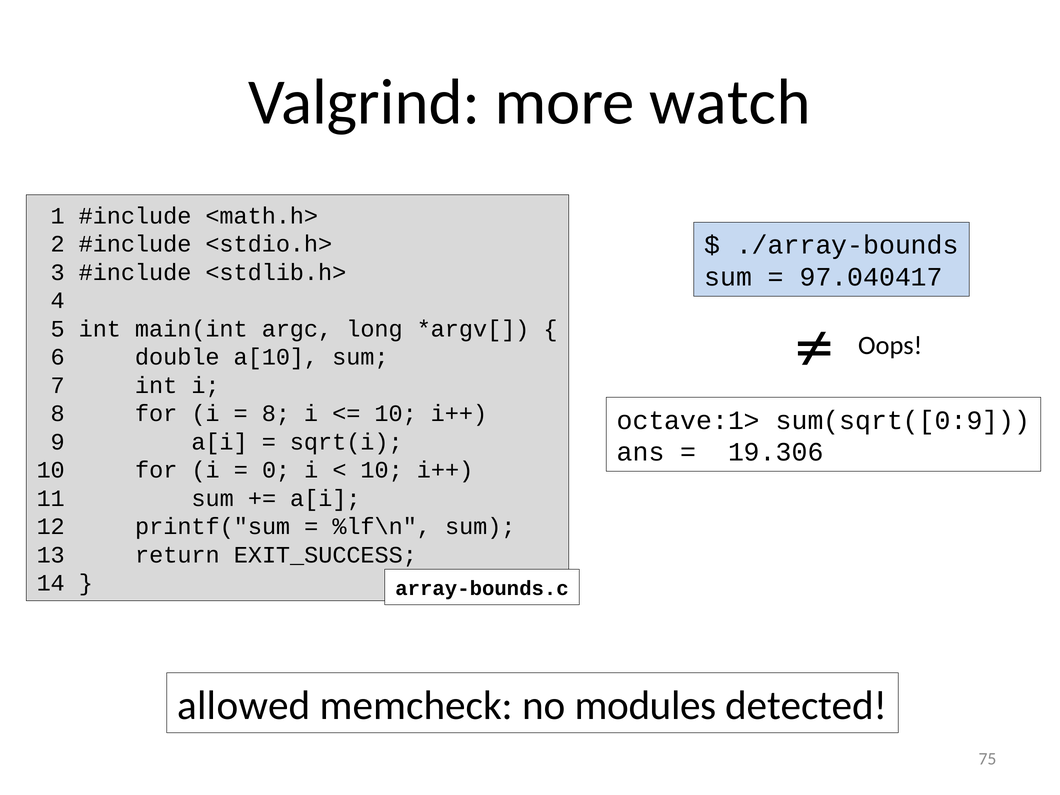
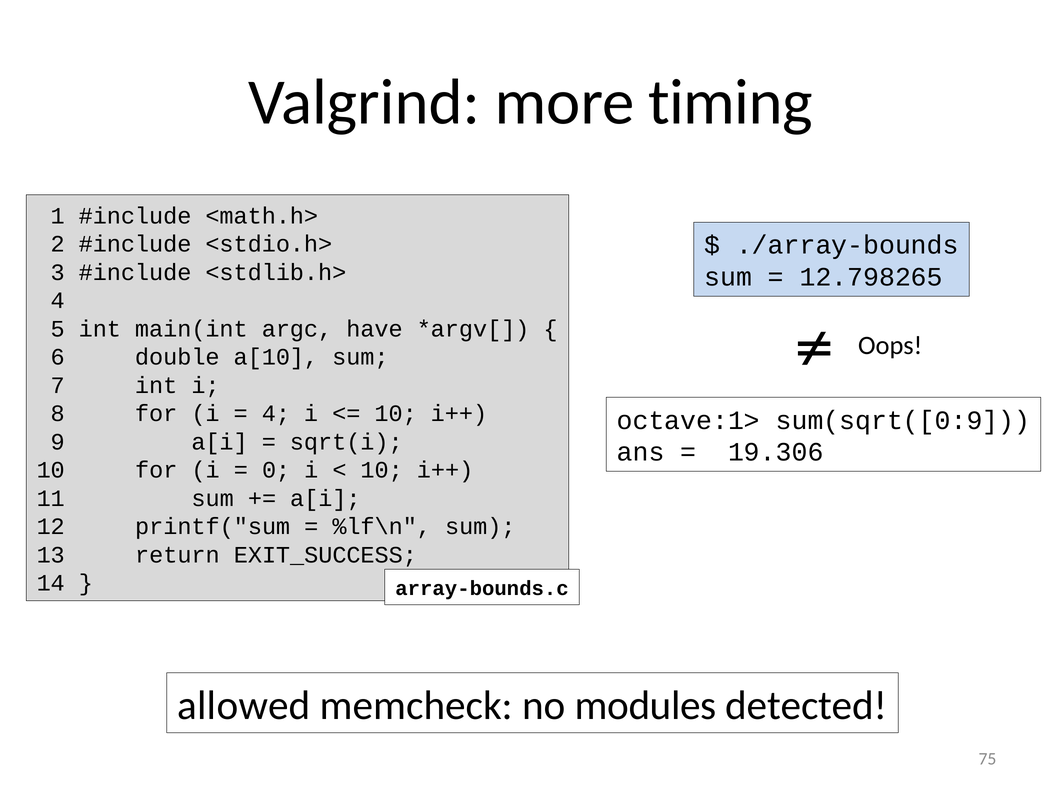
watch: watch -> timing
97.040417: 97.040417 -> 12.798265
long: long -> have
8 at (276, 414): 8 -> 4
